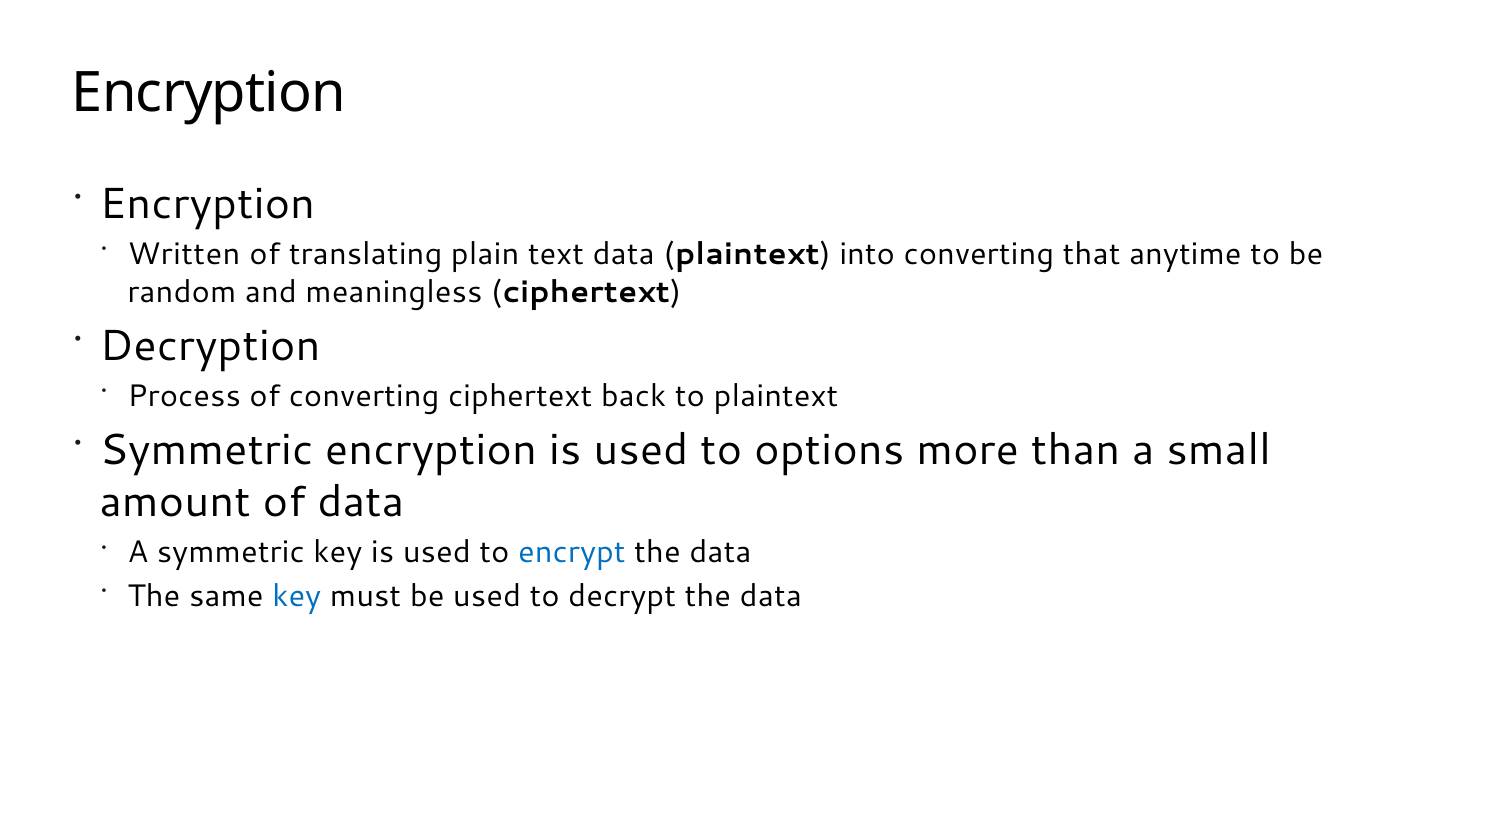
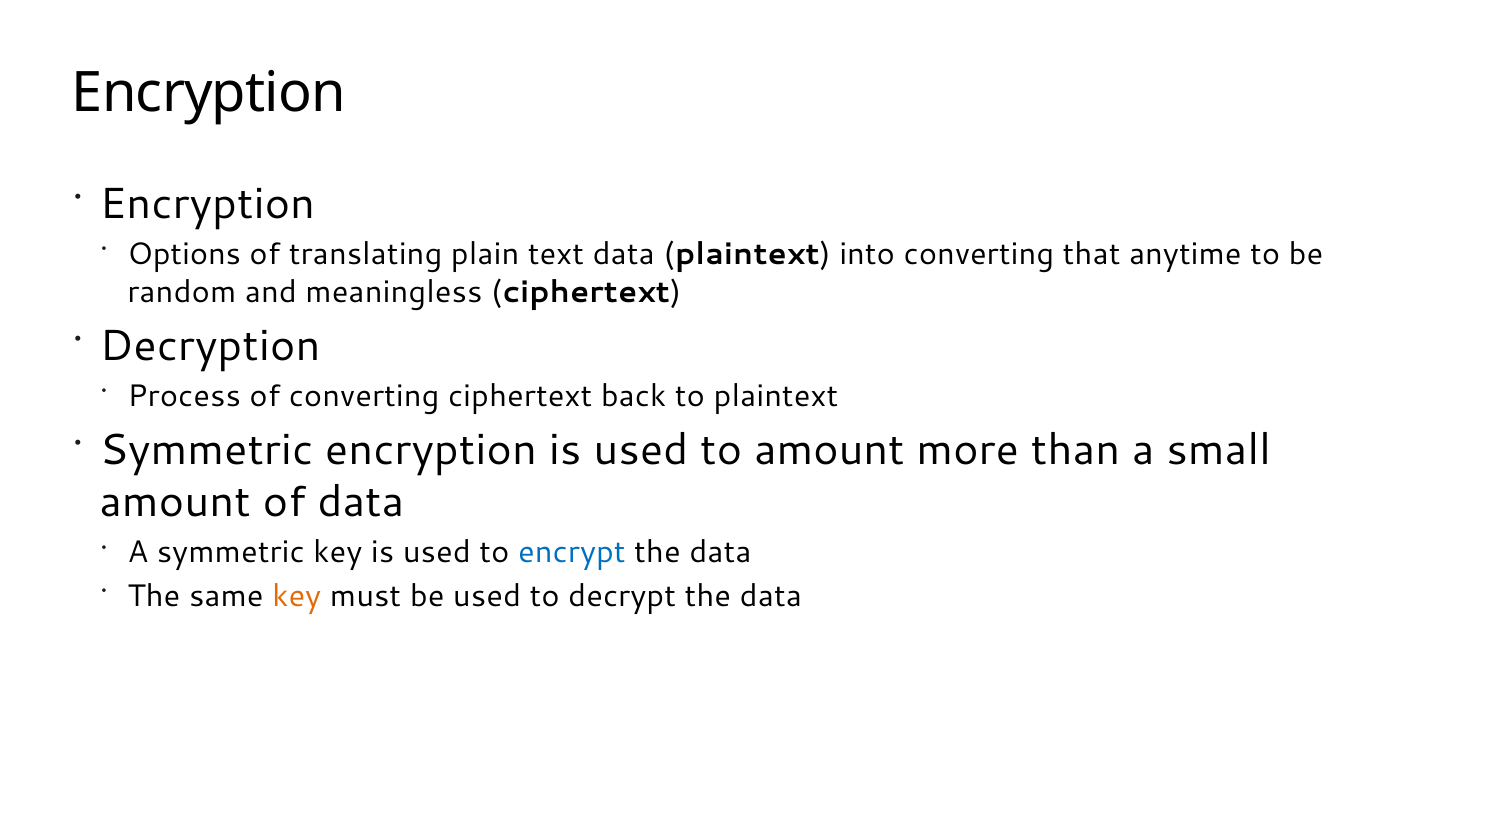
Written: Written -> Options
to options: options -> amount
key at (297, 597) colour: blue -> orange
